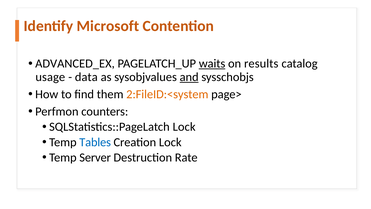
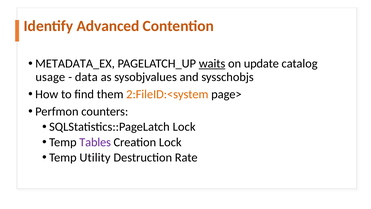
Microsoft: Microsoft -> Advanced
ADVANCED_EX: ADVANCED_EX -> METADATA_EX
results: results -> update
and underline: present -> none
Tables colour: blue -> purple
Server: Server -> Utility
